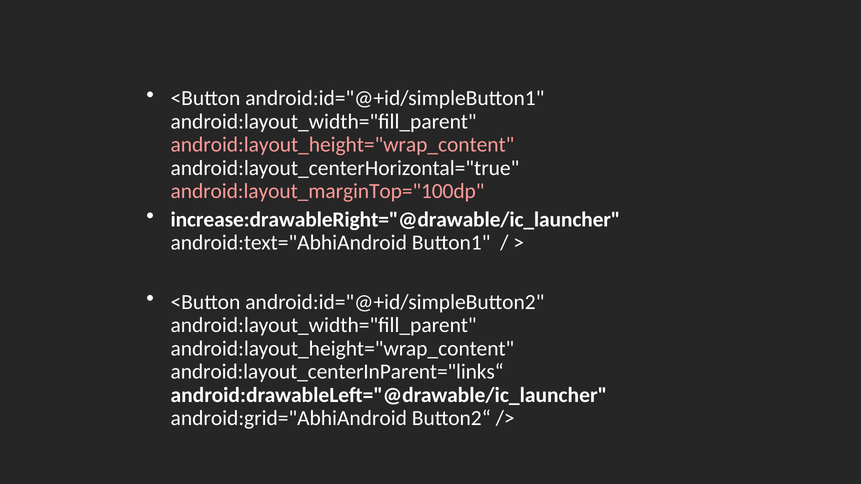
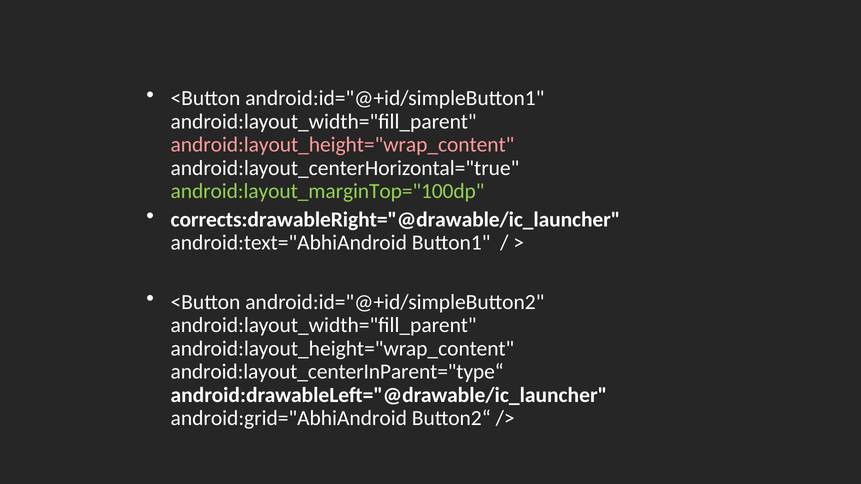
android:layout_marginTop="100dp colour: pink -> light green
increase:drawableRight="@drawable/ic_launcher: increase:drawableRight="@drawable/ic_launcher -> corrects:drawableRight="@drawable/ic_launcher
android:layout_centerInParent="links“: android:layout_centerInParent="links“ -> android:layout_centerInParent="type“
